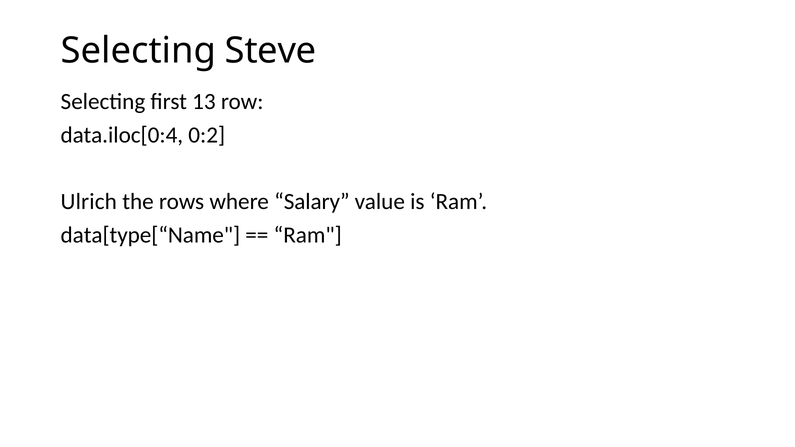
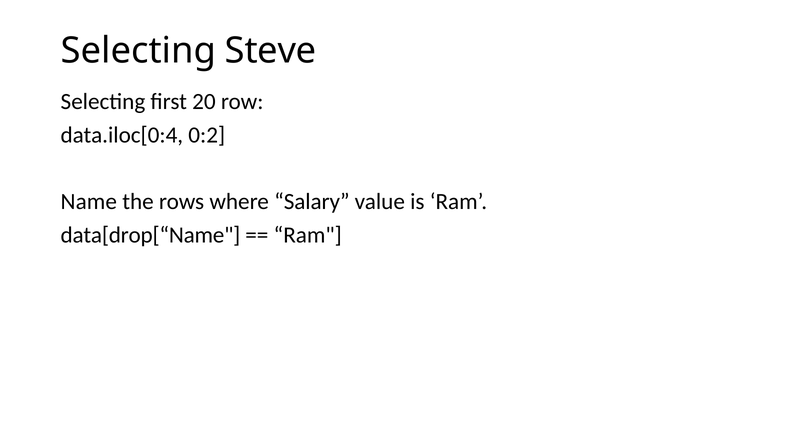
13: 13 -> 20
Ulrich: Ulrich -> Name
data[type[“Name: data[type[“Name -> data[drop[“Name
